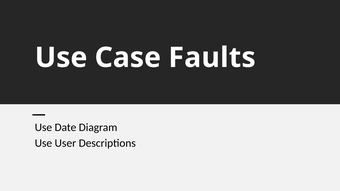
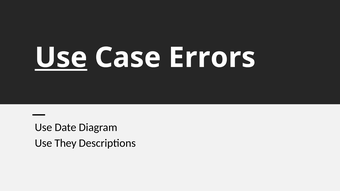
Use at (61, 58) underline: none -> present
Faults: Faults -> Errors
User: User -> They
